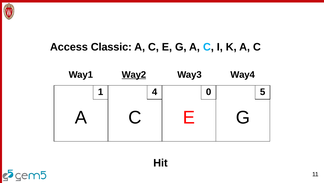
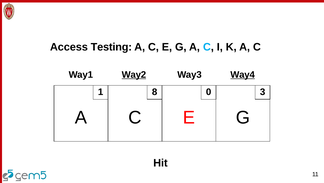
Classic: Classic -> Testing
Way4 underline: none -> present
4: 4 -> 8
5: 5 -> 3
